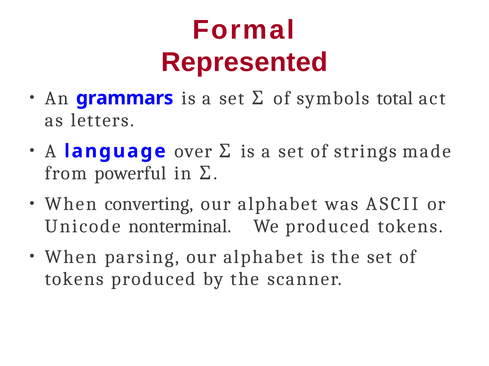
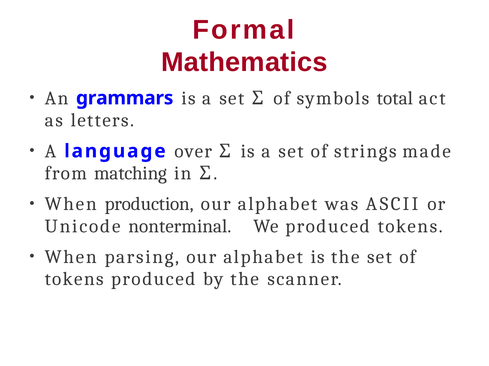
Represented: Represented -> Mathematics
powerful: powerful -> matching
converting: converting -> production
